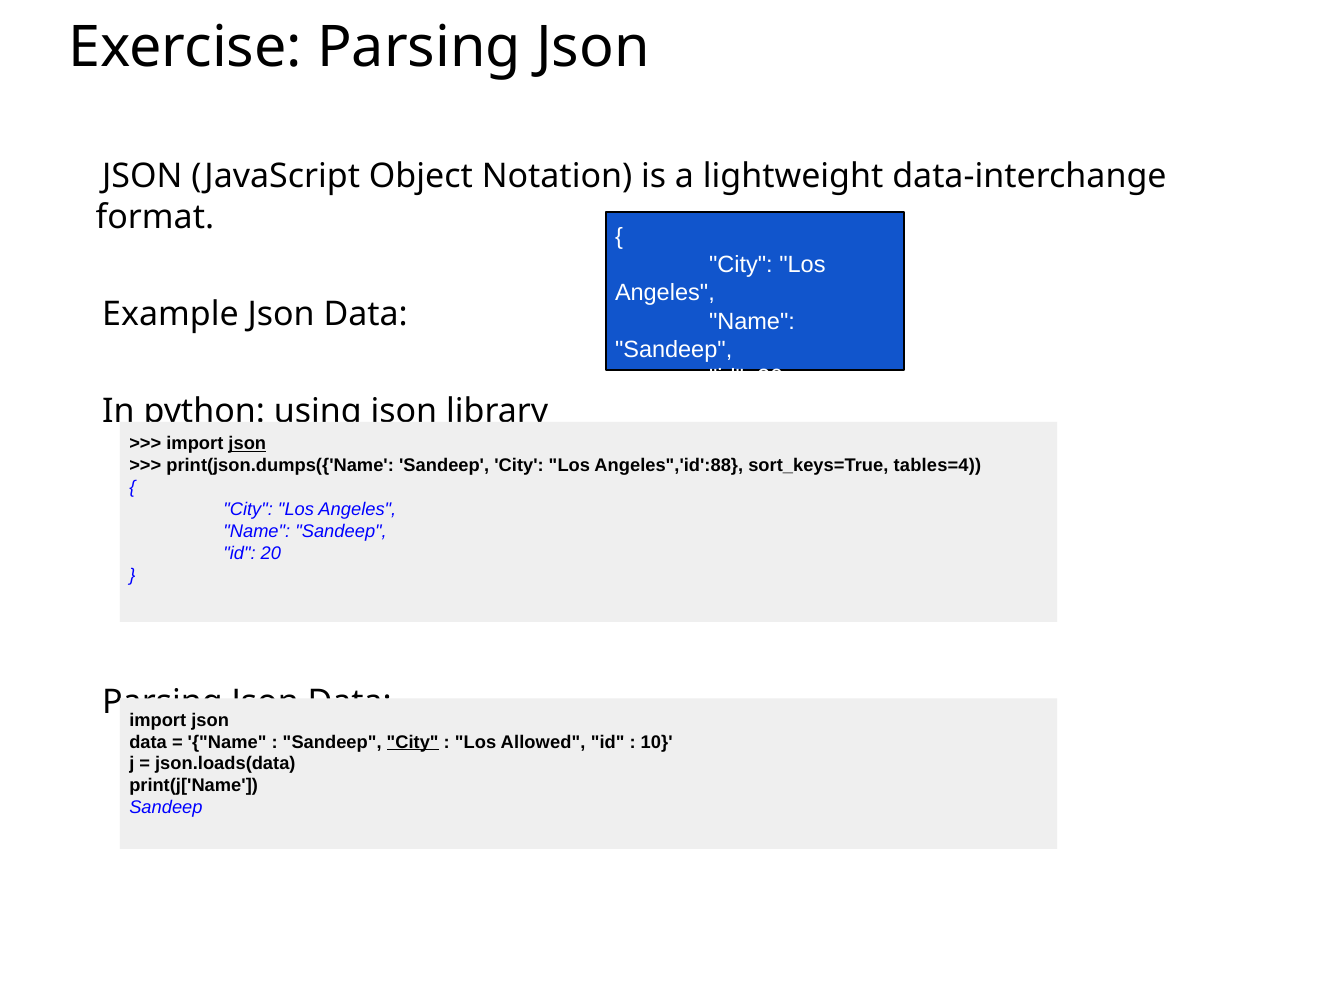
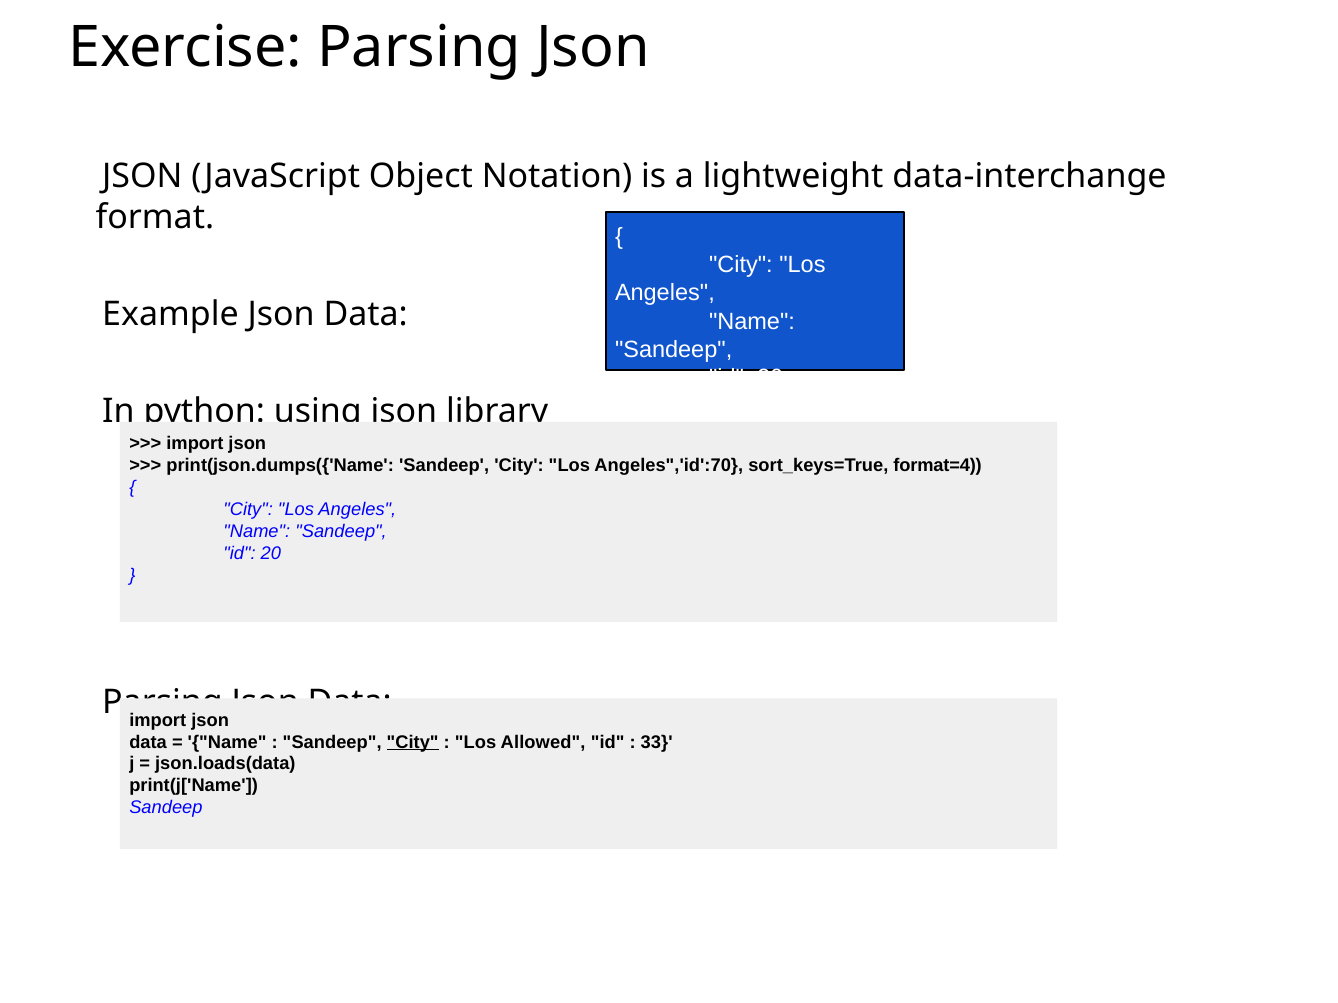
json at (247, 444) underline: present -> none
Angeles",'id':88: Angeles",'id':88 -> Angeles",'id':70
tables=4: tables=4 -> format=4
10: 10 -> 33
